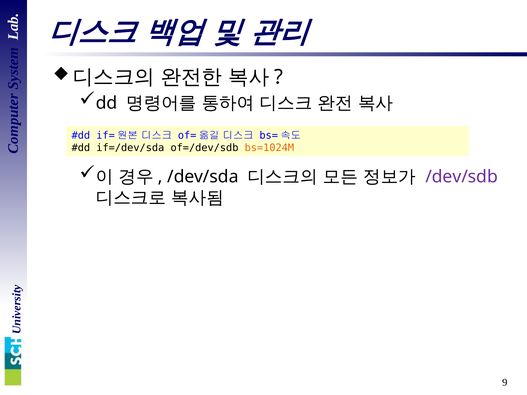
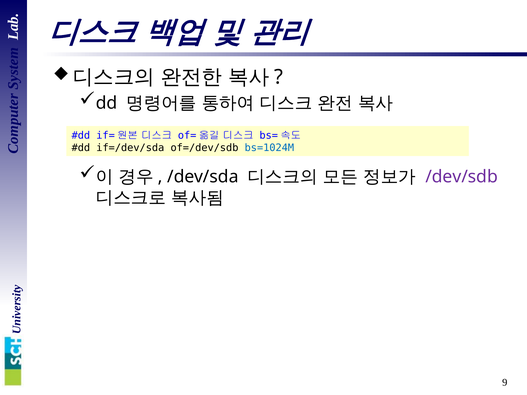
bs=1024M colour: orange -> blue
